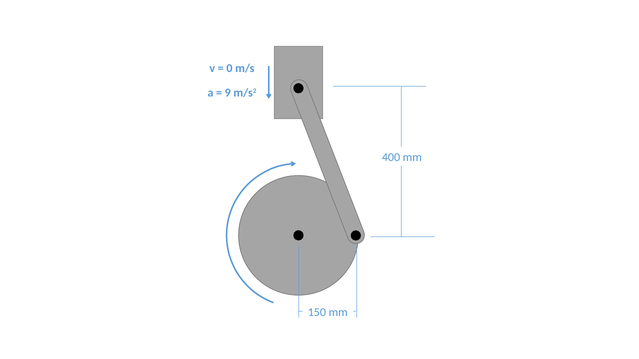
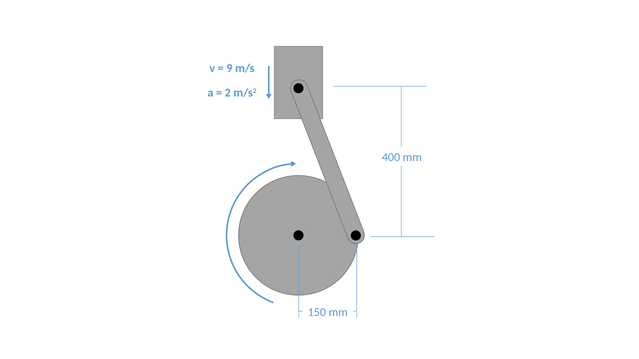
0: 0 -> 9
9: 9 -> 2
